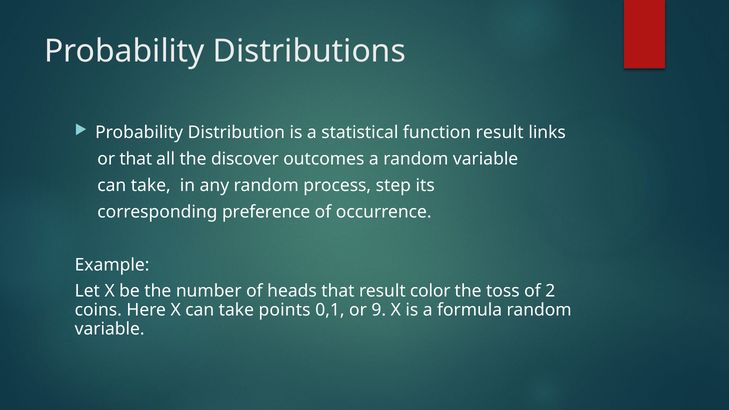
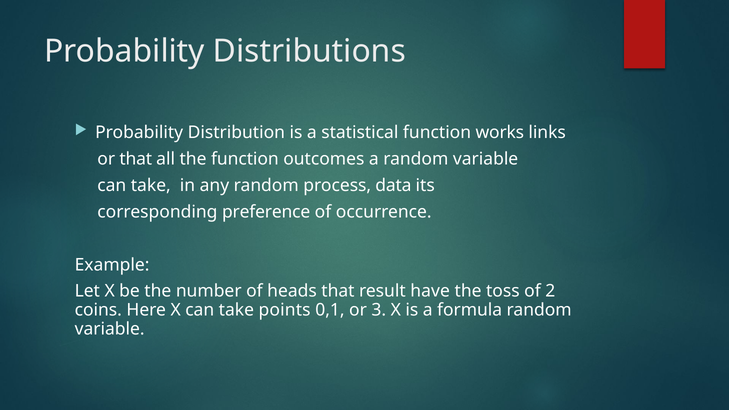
function result: result -> works
the discover: discover -> function
step: step -> data
color: color -> have
9: 9 -> 3
